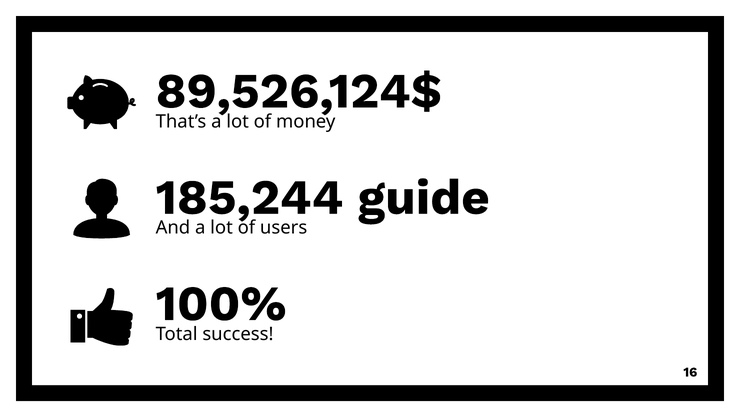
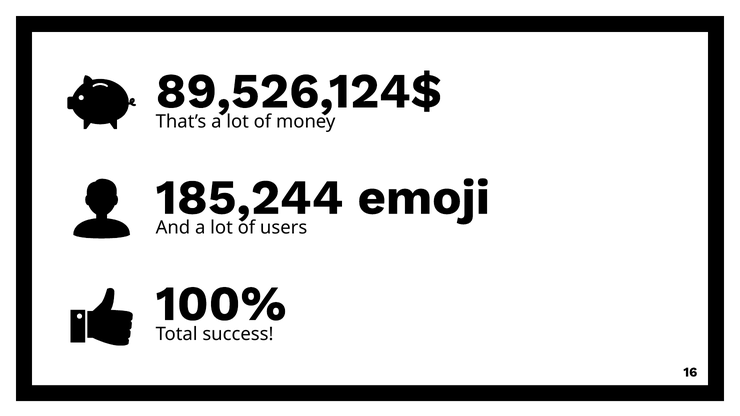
guide: guide -> emoji
